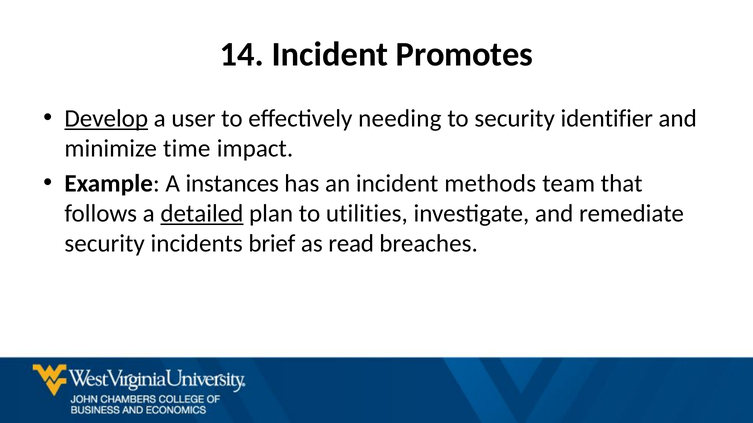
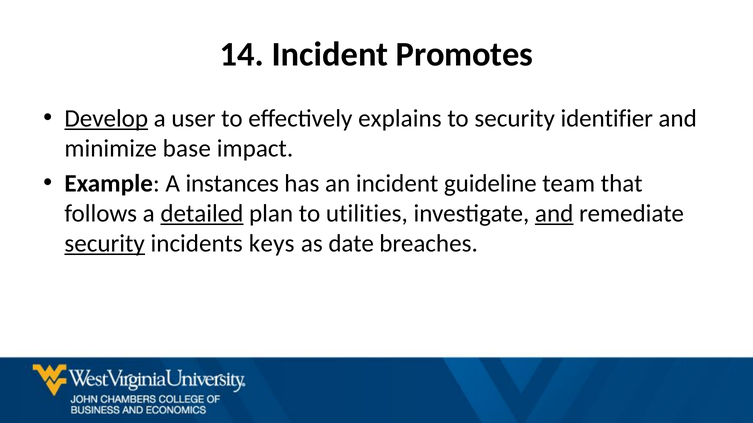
needing: needing -> explains
time: time -> base
methods: methods -> guideline
and at (554, 214) underline: none -> present
security at (105, 244) underline: none -> present
brief: brief -> keys
read: read -> date
